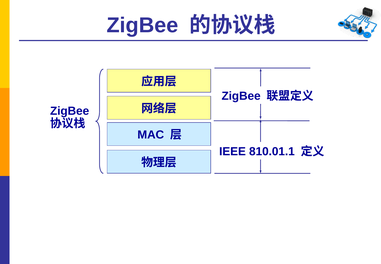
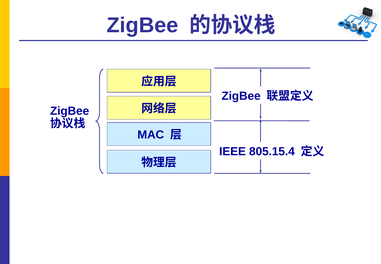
810.01.1: 810.01.1 -> 805.15.4
